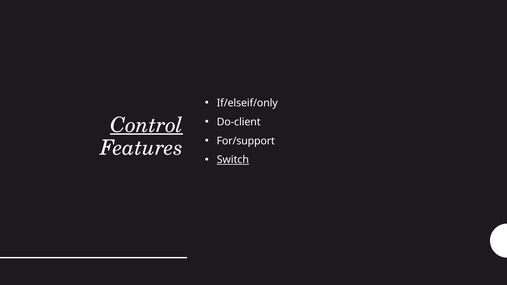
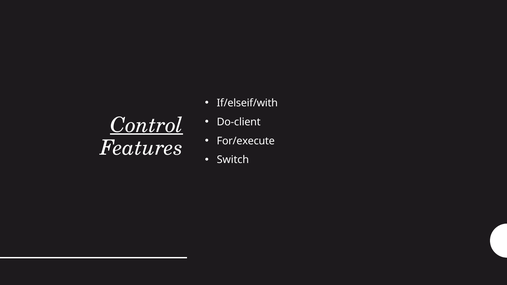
If/elseif/only: If/elseif/only -> If/elseif/with
For/support: For/support -> For/execute
Switch underline: present -> none
